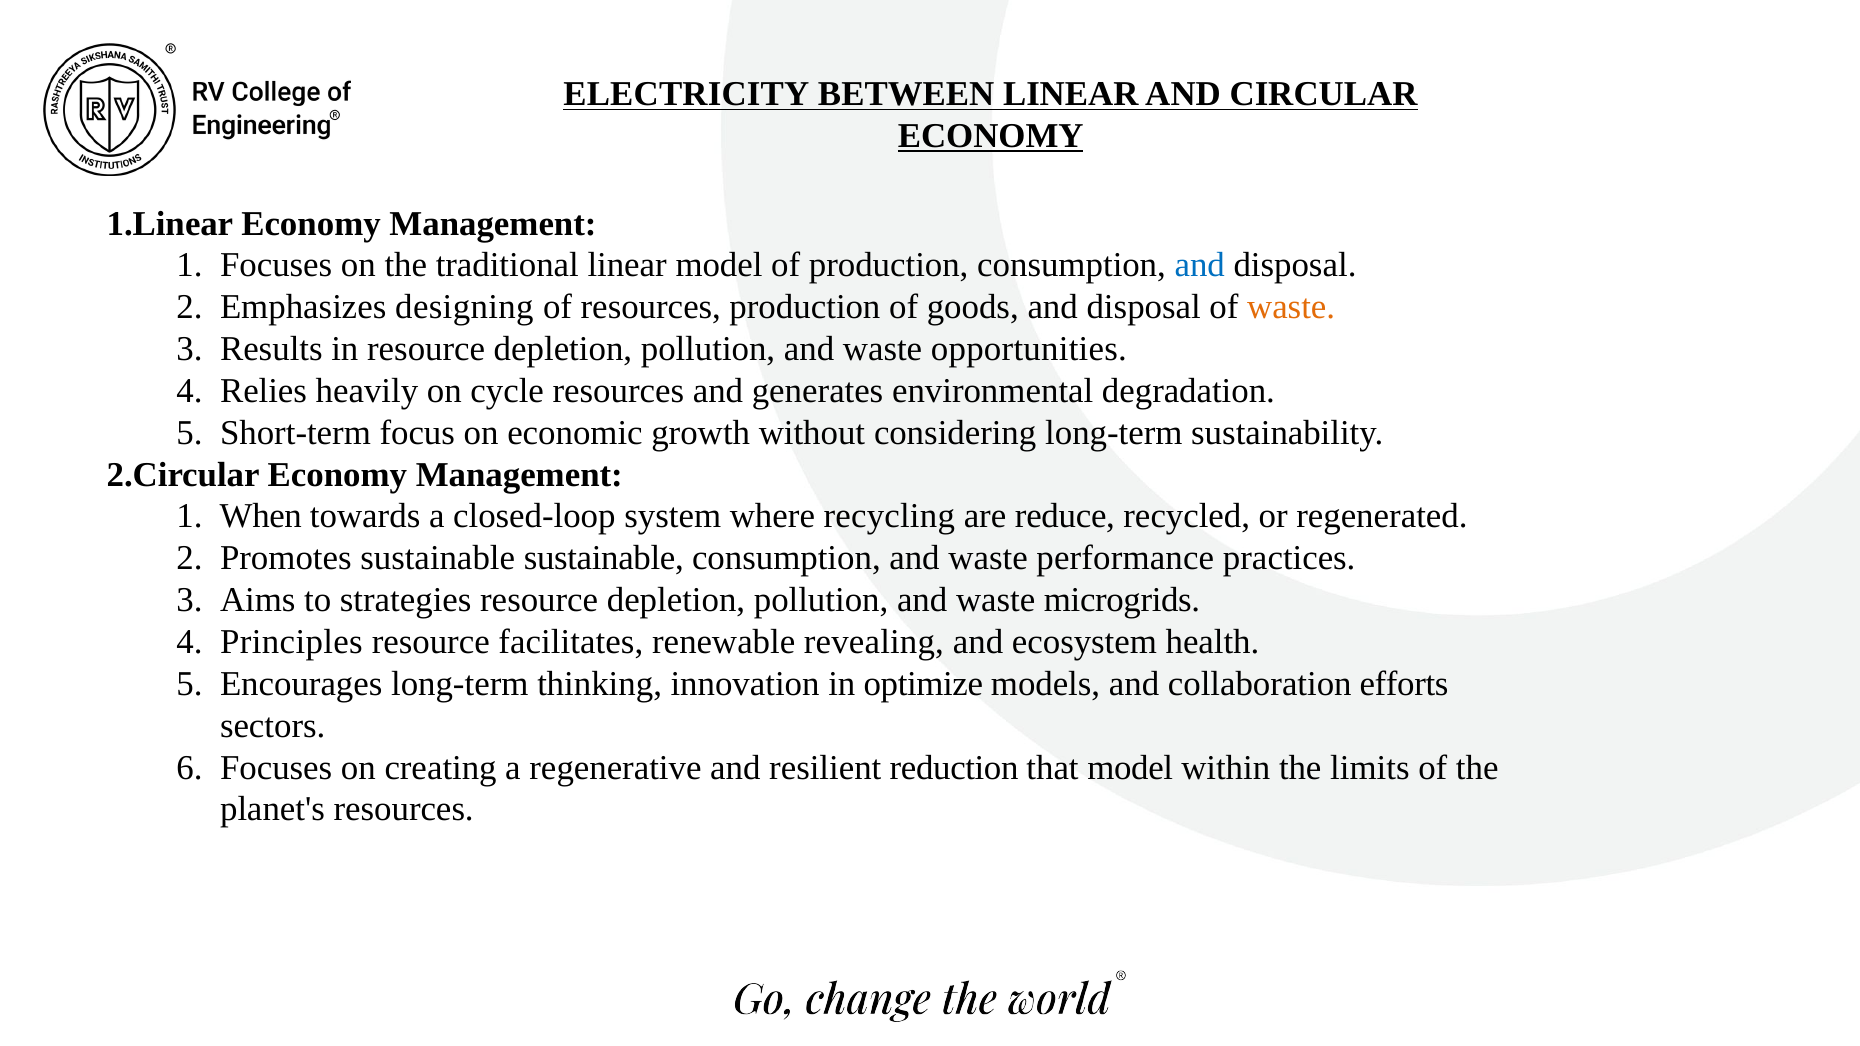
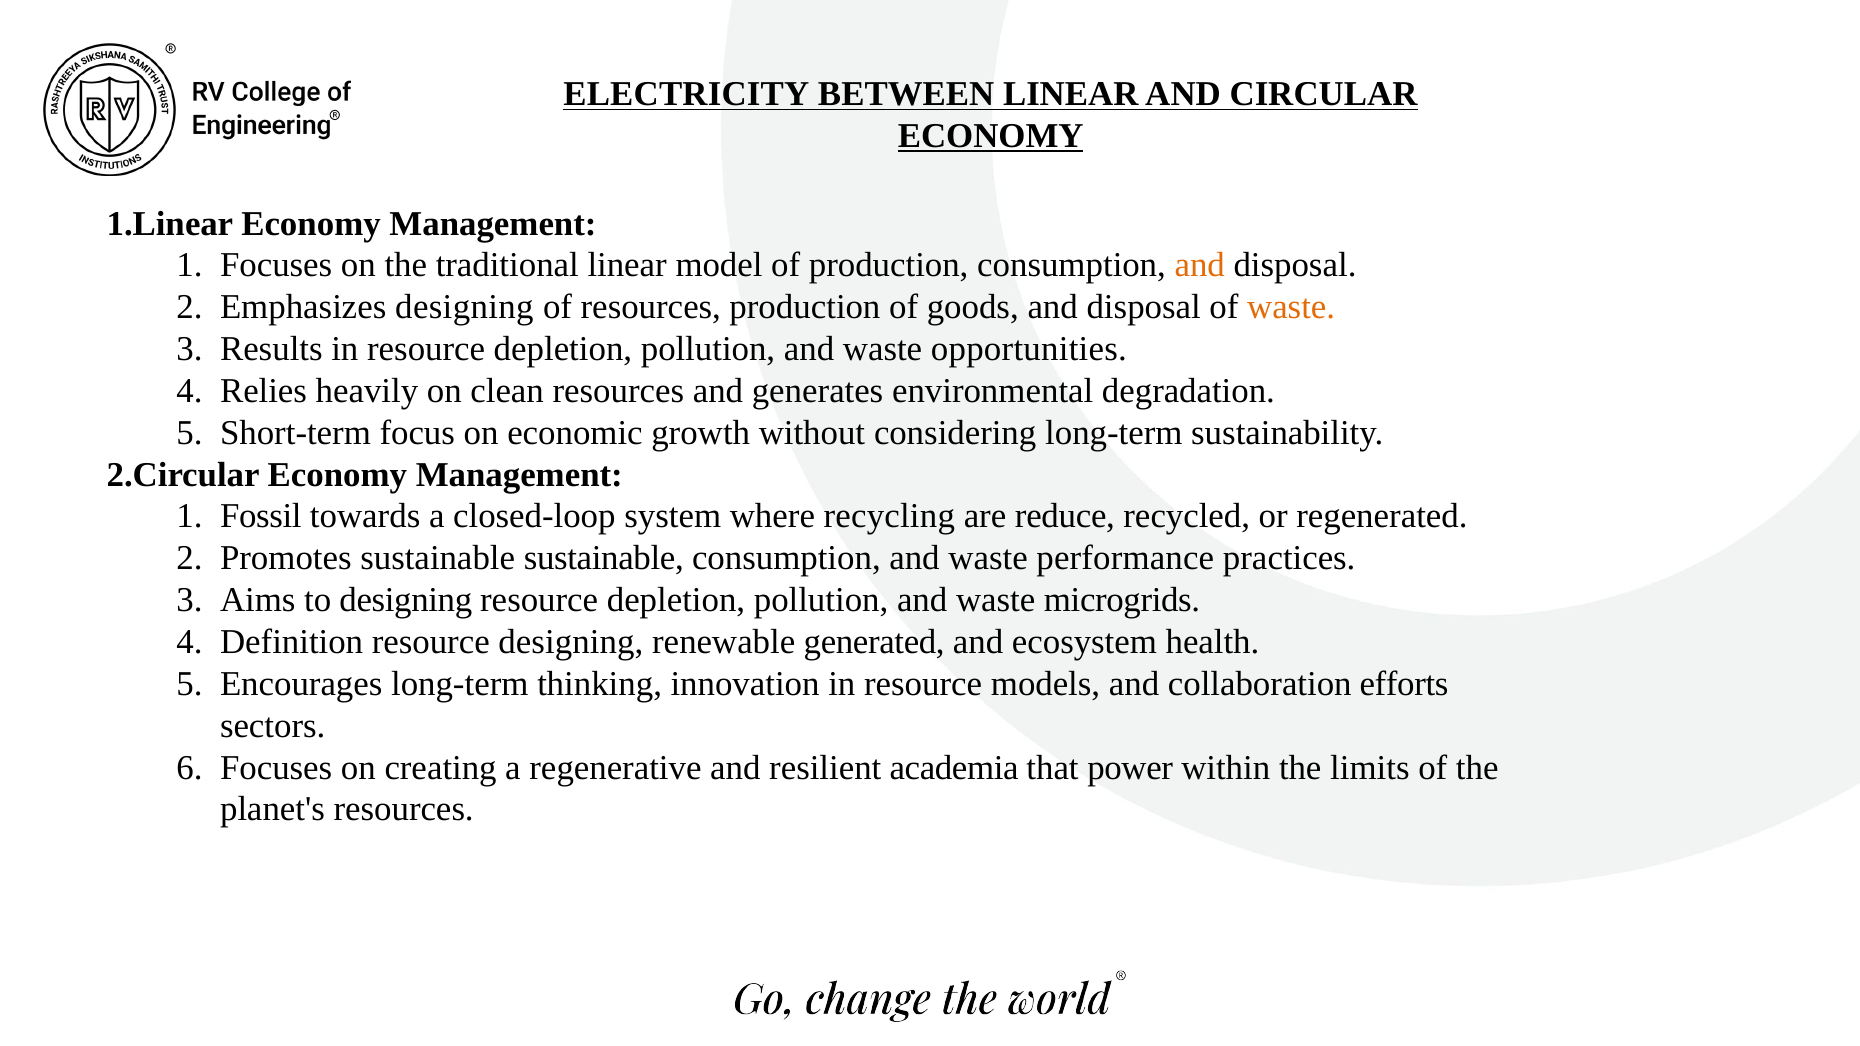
and at (1200, 266) colour: blue -> orange
cycle: cycle -> clean
When: When -> Fossil
to strategies: strategies -> designing
Principles: Principles -> Definition
resource facilitates: facilitates -> designing
revealing: revealing -> generated
innovation in optimize: optimize -> resource
reduction: reduction -> academia
that model: model -> power
